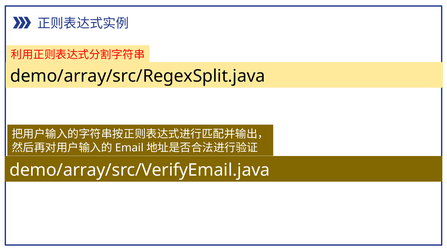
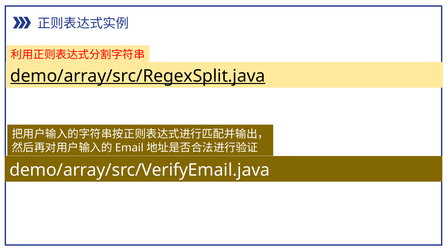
demo/array/src/RegexSplit.java underline: none -> present
